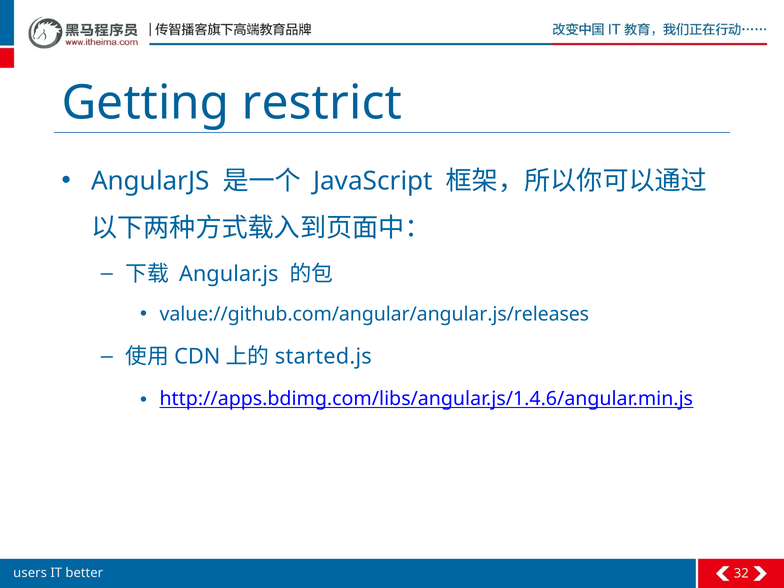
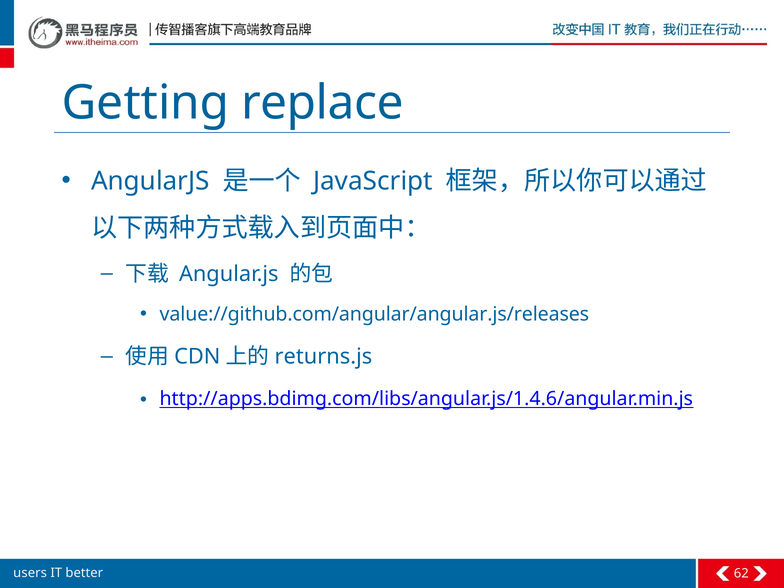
restrict: restrict -> replace
started.js: started.js -> returns.js
32: 32 -> 62
